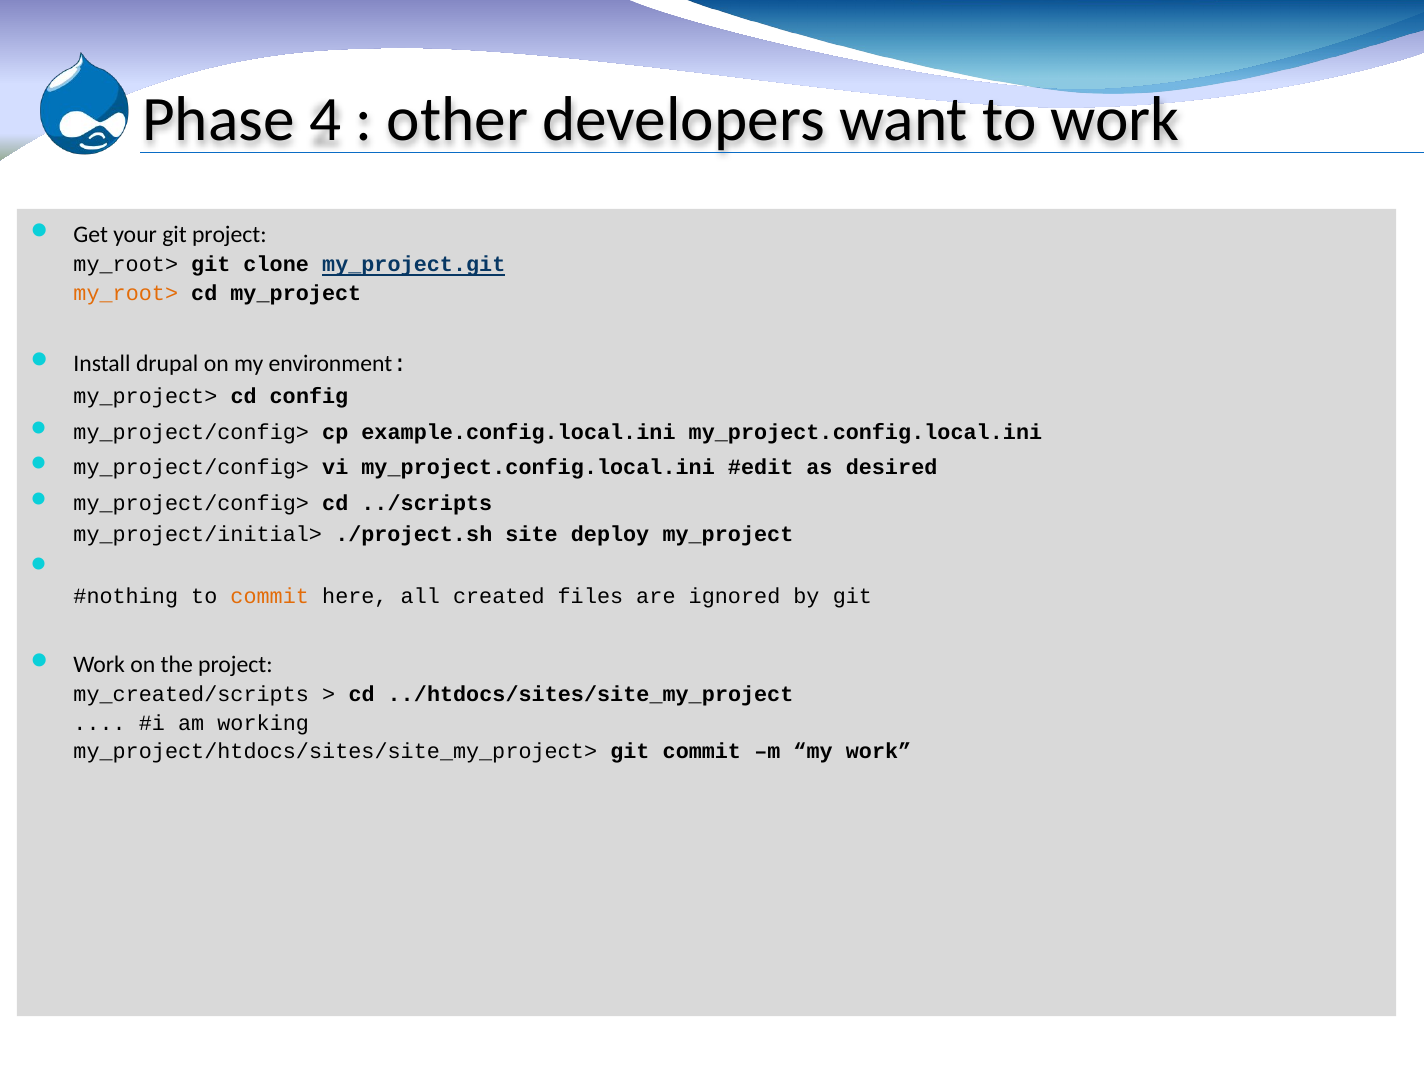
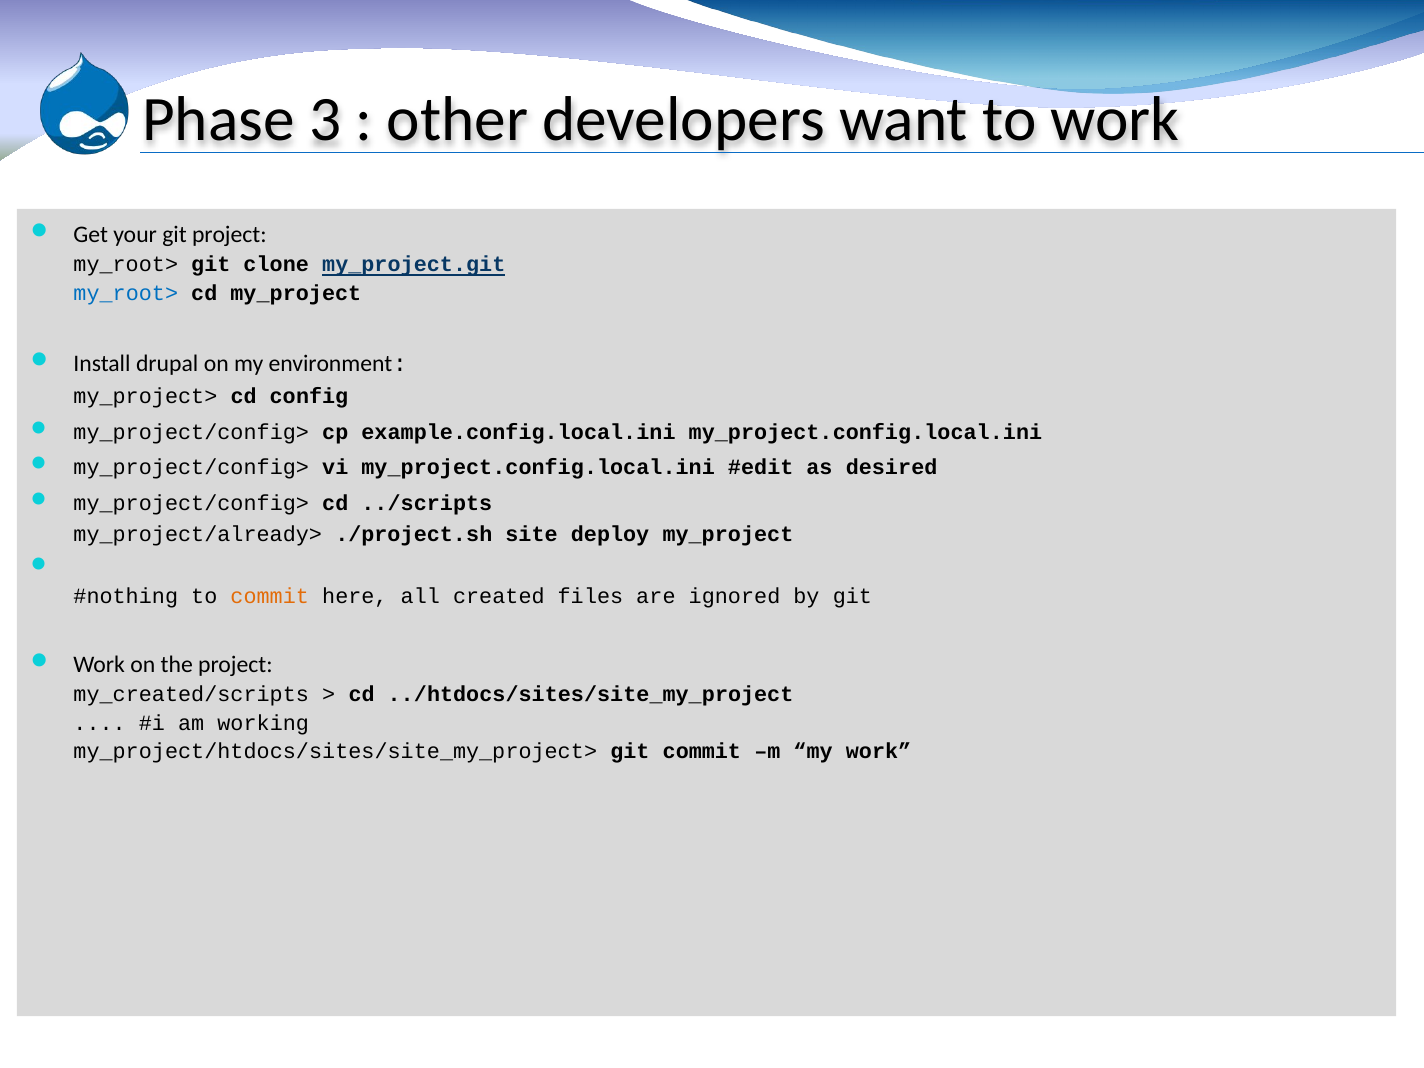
4: 4 -> 3
my_root> at (126, 293) colour: orange -> blue
my_project/initial>: my_project/initial> -> my_project/already>
